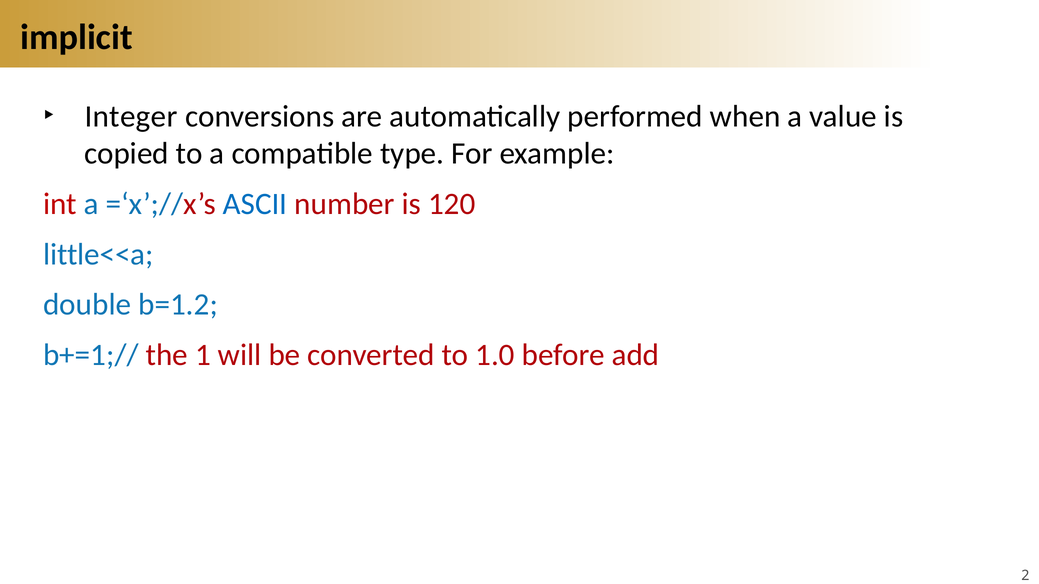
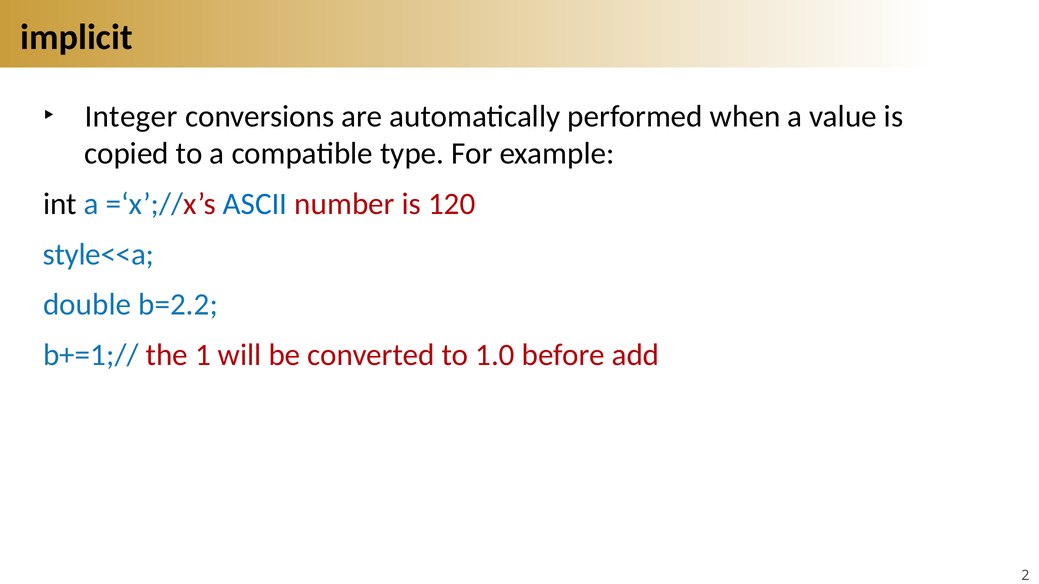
int colour: red -> black
little<<a: little<<a -> style<<a
b=1.2: b=1.2 -> b=2.2
